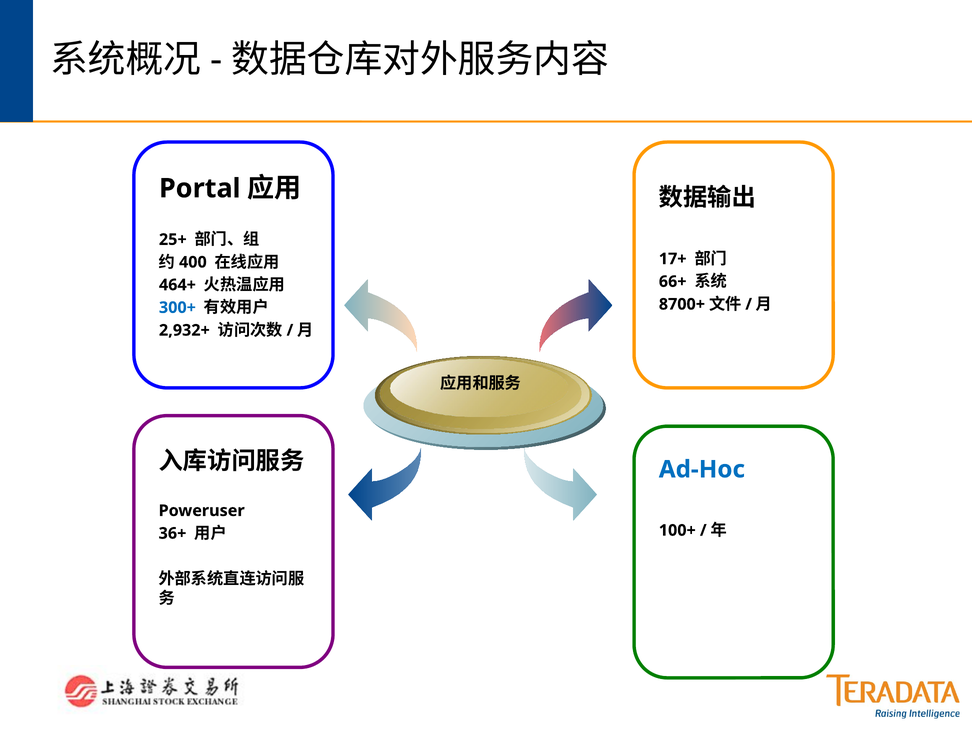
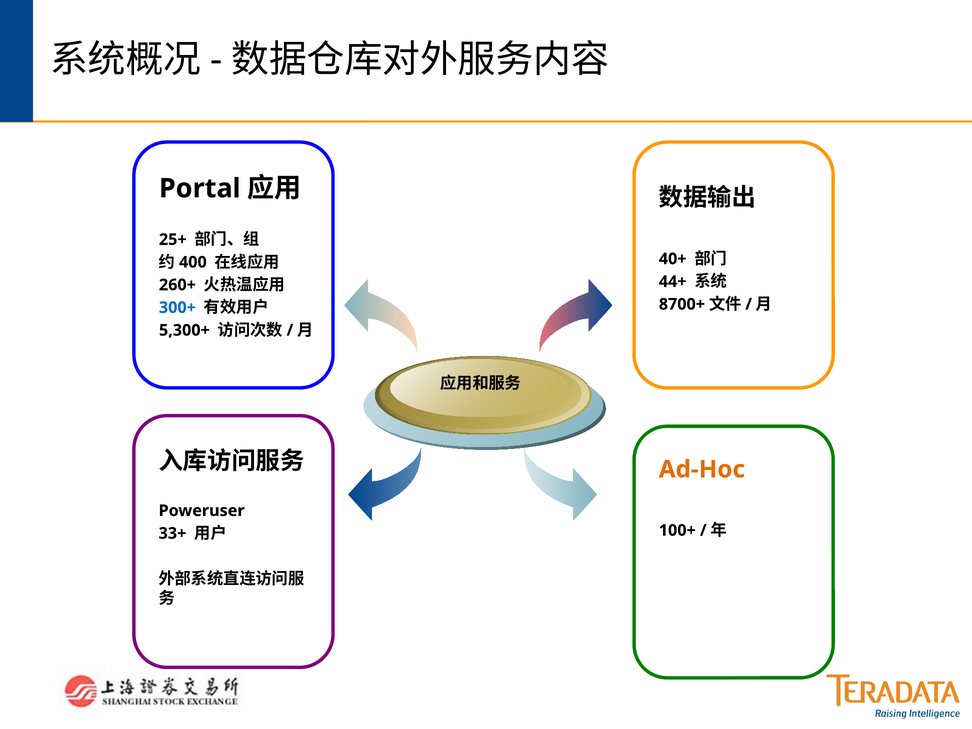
17+: 17+ -> 40+
66+: 66+ -> 44+
464+: 464+ -> 260+
2,932+: 2,932+ -> 5,300+
Ad-Hoc colour: blue -> orange
36+: 36+ -> 33+
